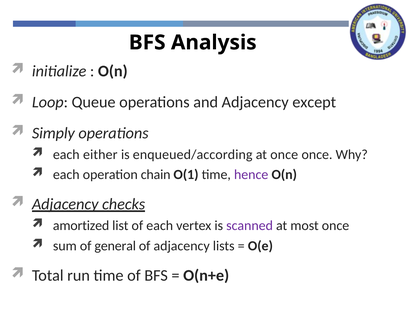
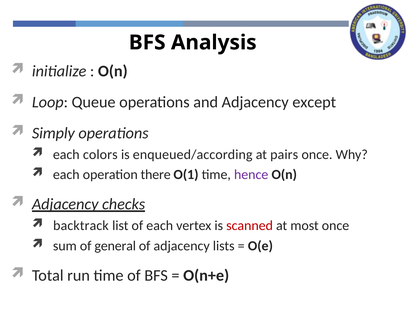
either: either -> colors
at once: once -> pairs
chain: chain -> there
amortized: amortized -> backtrack
scanned colour: purple -> red
